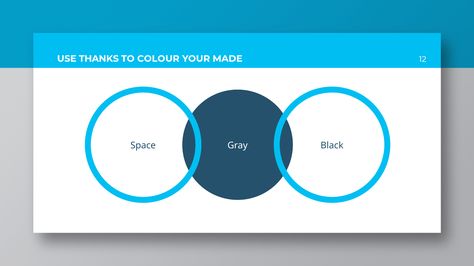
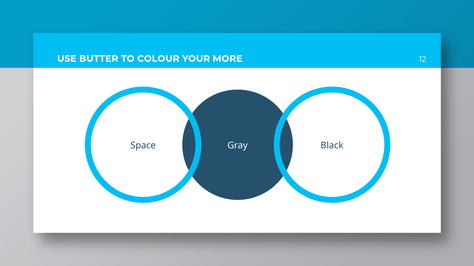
THANKS: THANKS -> BUTTER
MADE: MADE -> MORE
